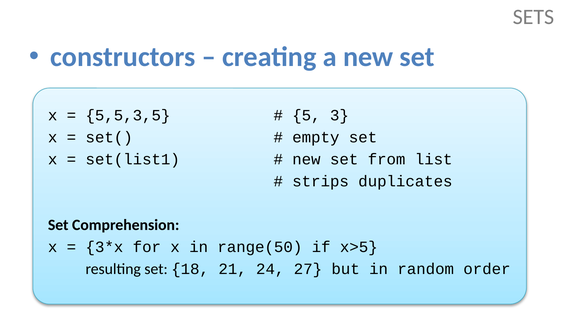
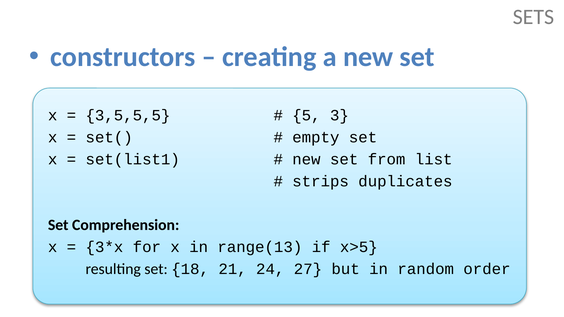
5,5,3,5: 5,5,3,5 -> 3,5,5,5
range(50: range(50 -> range(13
